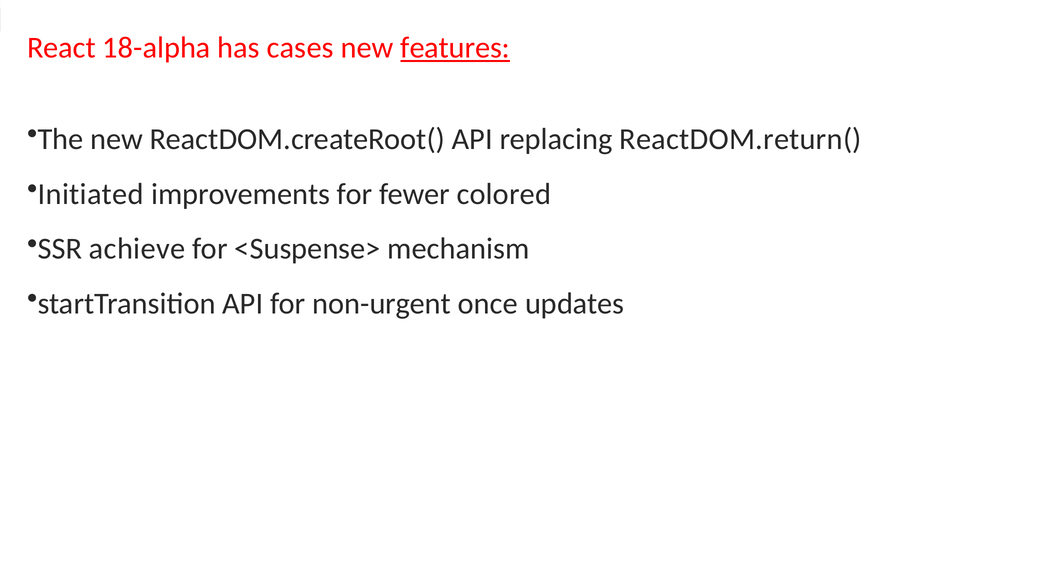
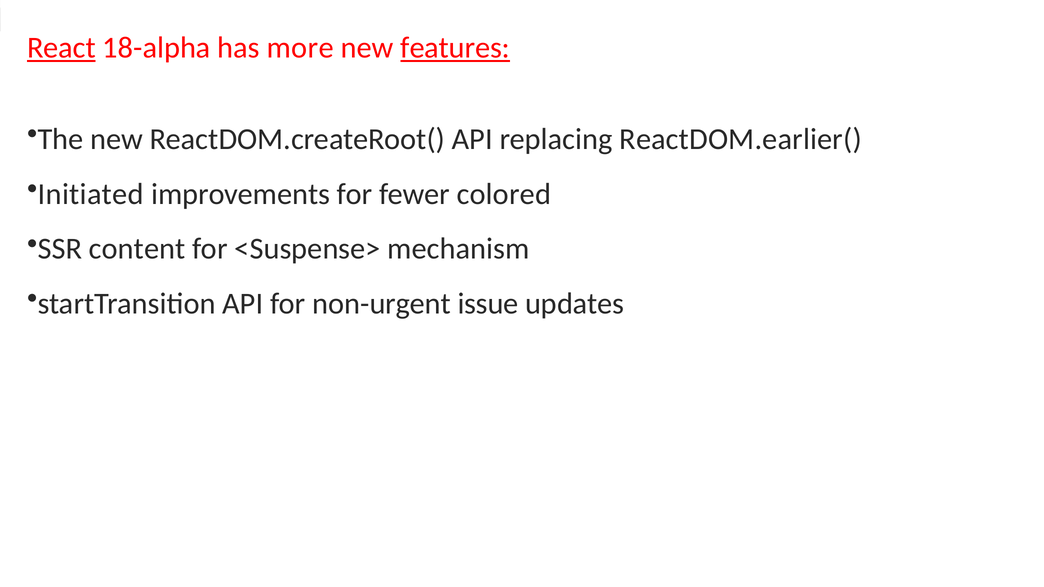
React underline: none -> present
cases: cases -> more
ReactDOM.return(: ReactDOM.return( -> ReactDOM.earlier(
achieve: achieve -> content
once: once -> issue
